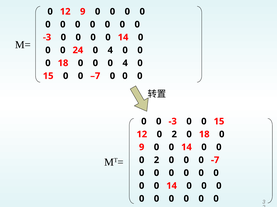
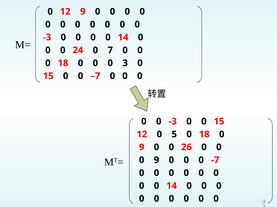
24 0 4: 4 -> 7
4 at (125, 63): 4 -> 3
12 0 2: 2 -> 5
9 0 0 14: 14 -> 26
2 at (157, 161): 2 -> 9
